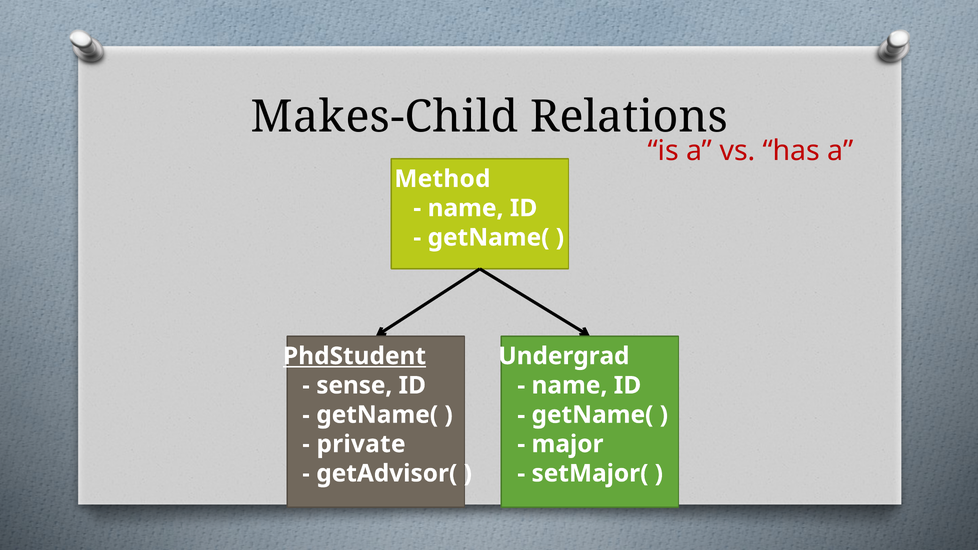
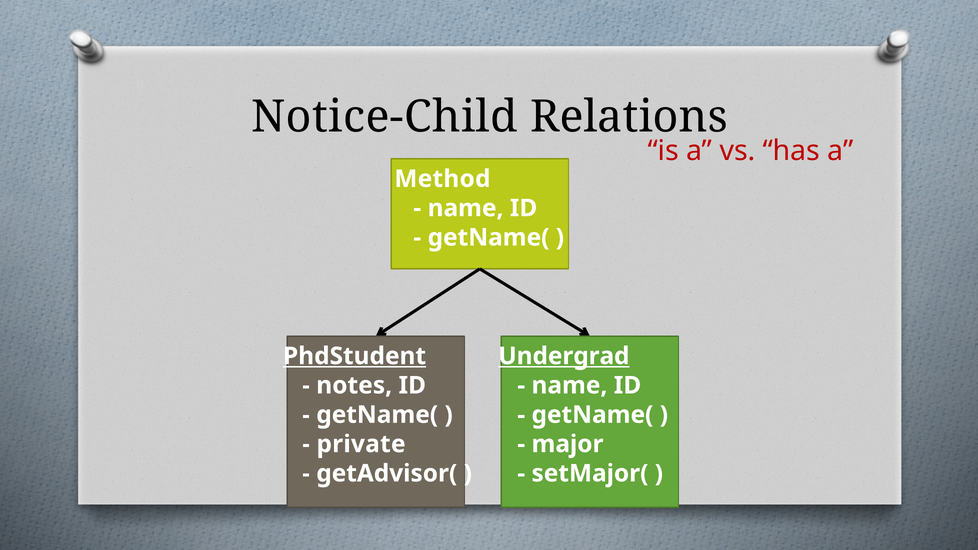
Makes-Child: Makes-Child -> Notice-Child
Undergrad underline: none -> present
sense: sense -> notes
